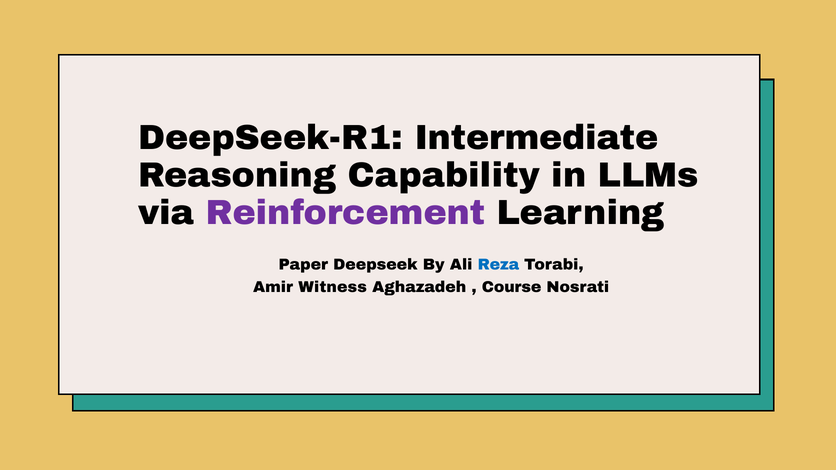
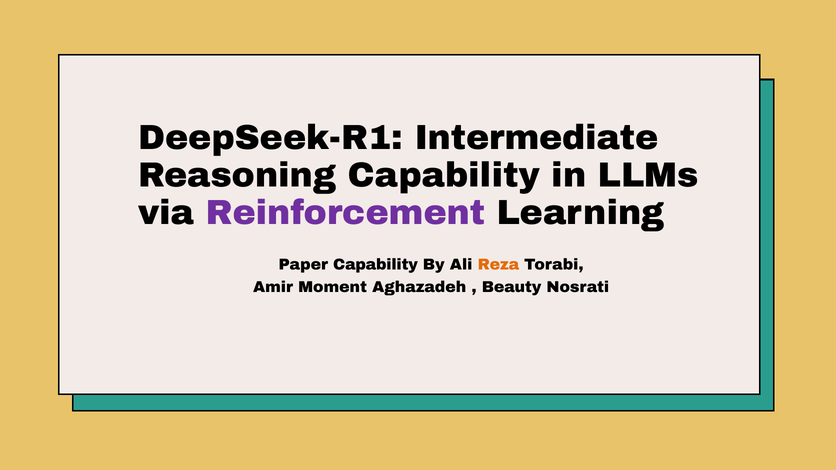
Paper Deepseek: Deepseek -> Capability
Reza colour: blue -> orange
Witness: Witness -> Moment
Course: Course -> Beauty
